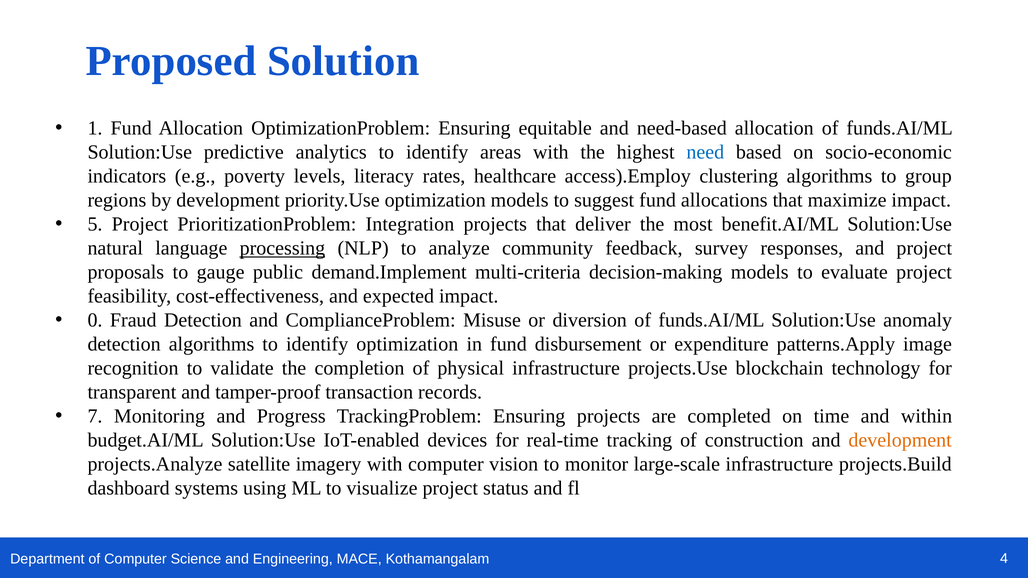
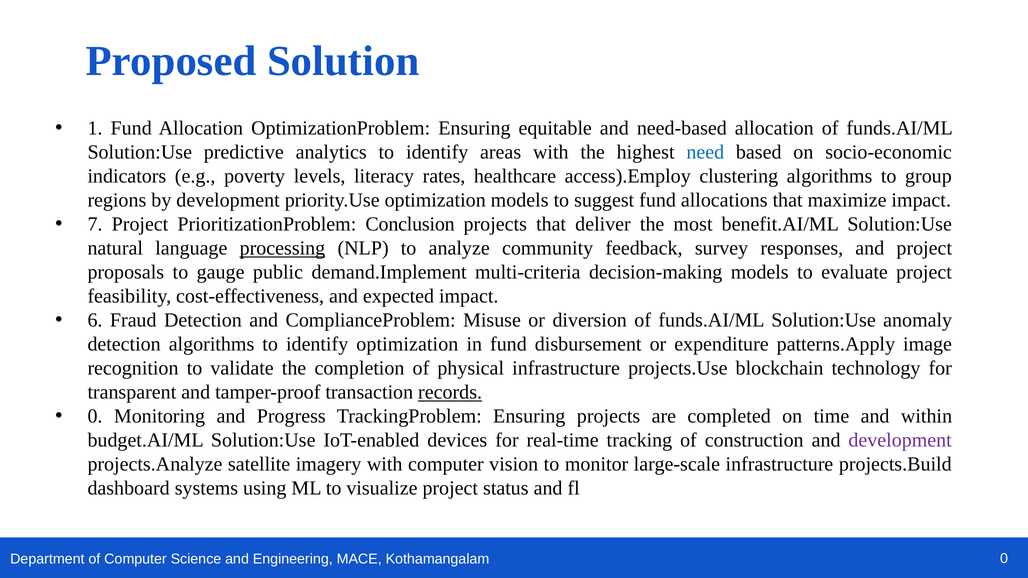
5: 5 -> 7
Integration: Integration -> Conclusion
0: 0 -> 6
records underline: none -> present
7 at (95, 416): 7 -> 0
development at (900, 440) colour: orange -> purple
4 at (1004, 559): 4 -> 0
